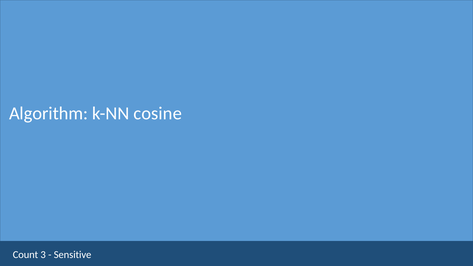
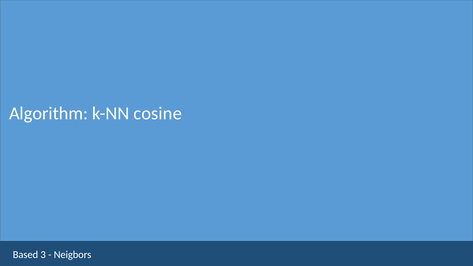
Count: Count -> Based
Sensitive: Sensitive -> Neigbors
